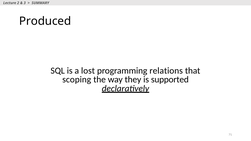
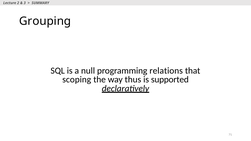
Produced: Produced -> Grouping
lost: lost -> null
they: they -> thus
